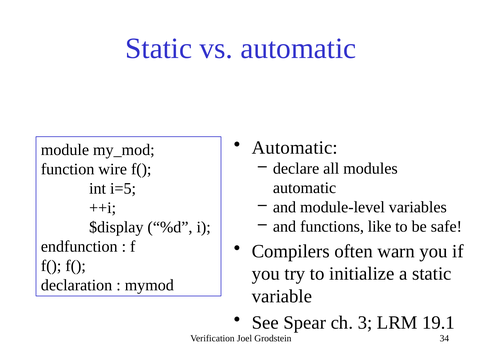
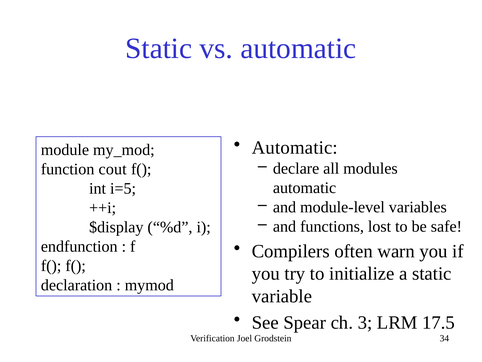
wire: wire -> cout
like: like -> lost
19.1: 19.1 -> 17.5
